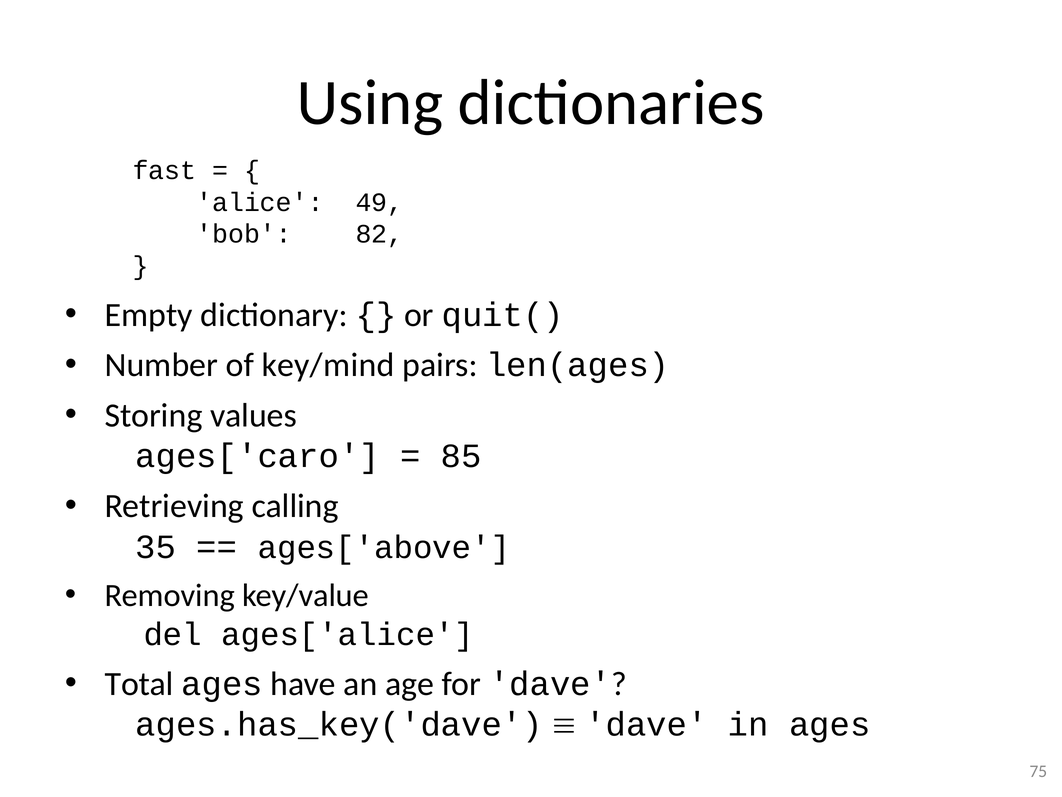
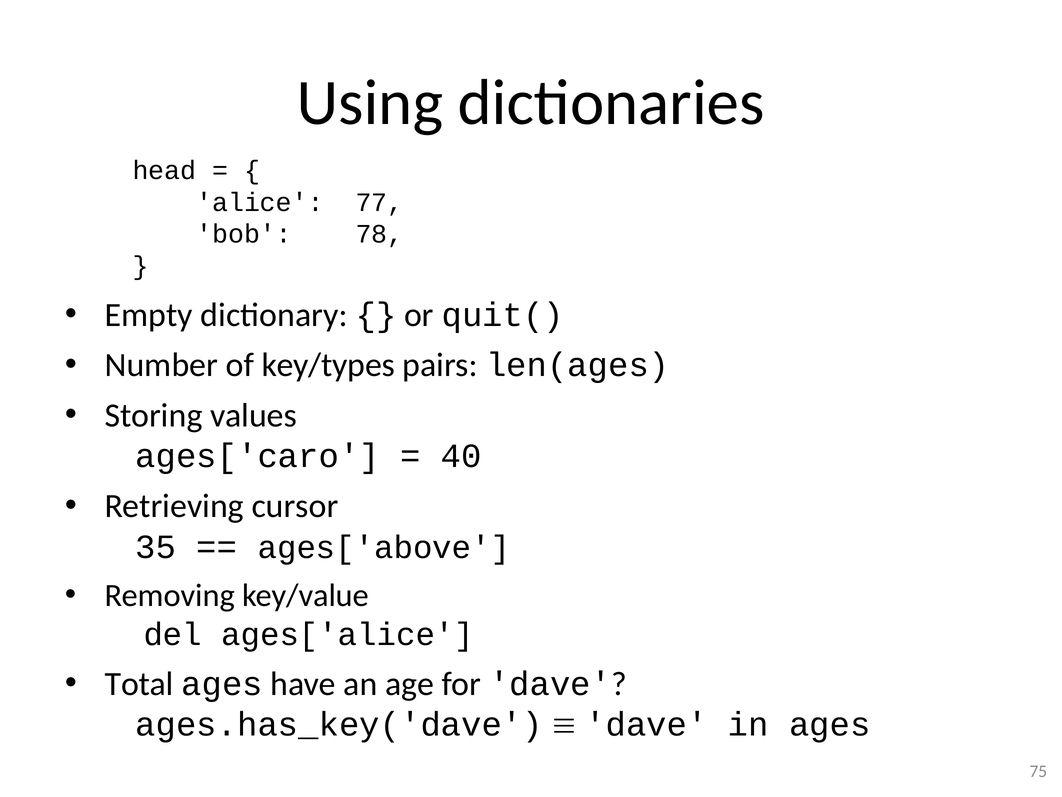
fast: fast -> head
49: 49 -> 77
82: 82 -> 78
key/mind: key/mind -> key/types
85: 85 -> 40
calling: calling -> cursor
